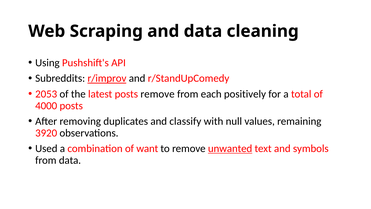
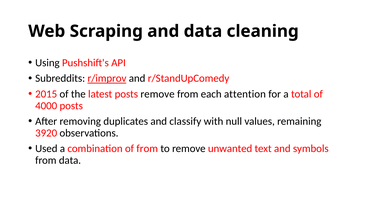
2053: 2053 -> 2015
positively: positively -> attention
of want: want -> from
unwanted underline: present -> none
